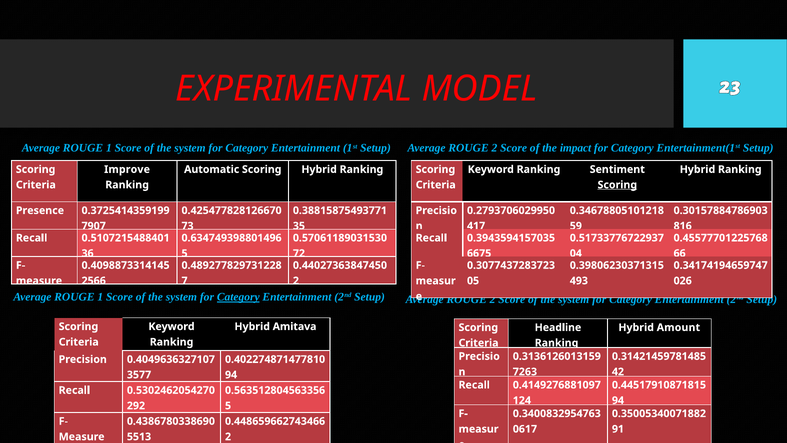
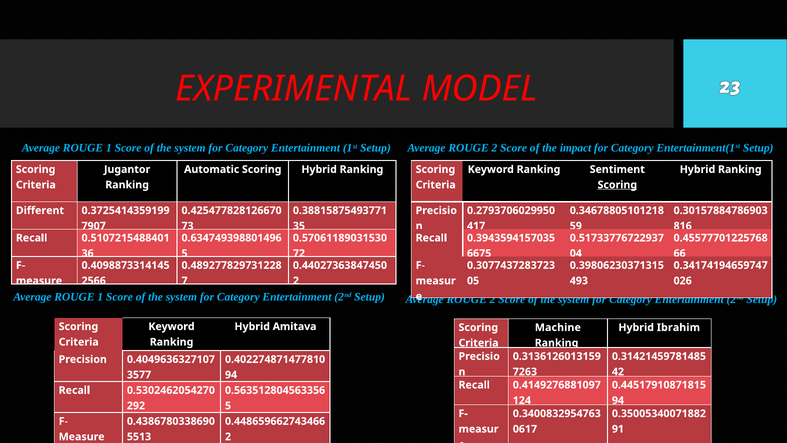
Improve: Improve -> Jugantor
Presence: Presence -> Different
Category at (238, 297) underline: present -> none
Headline: Headline -> Machine
Amount: Amount -> Ibrahim
